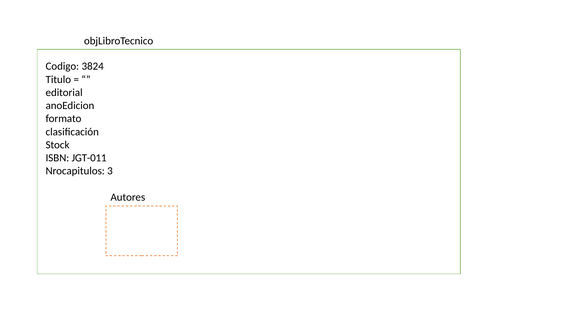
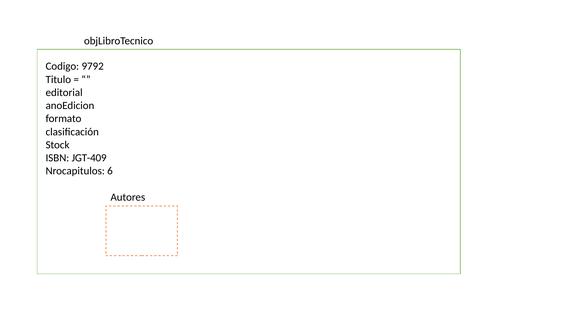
3824: 3824 -> 9792
JGT-011: JGT-011 -> JGT-409
3: 3 -> 6
